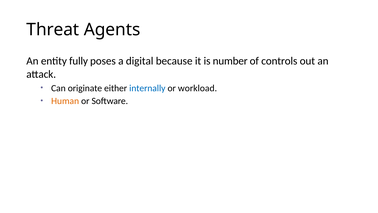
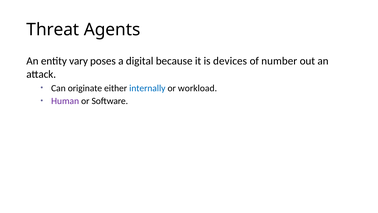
fully: fully -> vary
number: number -> devices
controls: controls -> number
Human colour: orange -> purple
